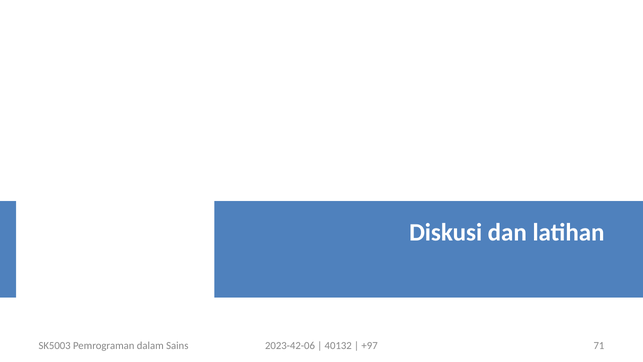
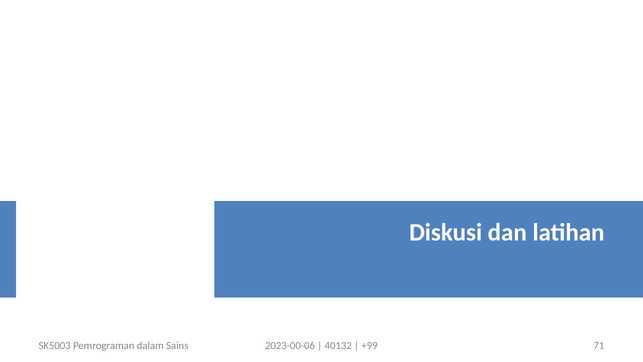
2023-42-06: 2023-42-06 -> 2023-00-06
+97: +97 -> +99
